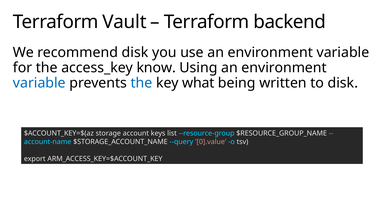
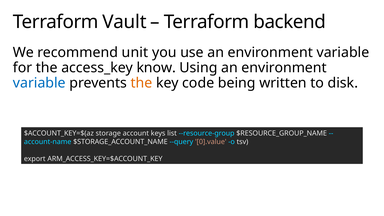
recommend disk: disk -> unit
the at (142, 83) colour: blue -> orange
what: what -> code
